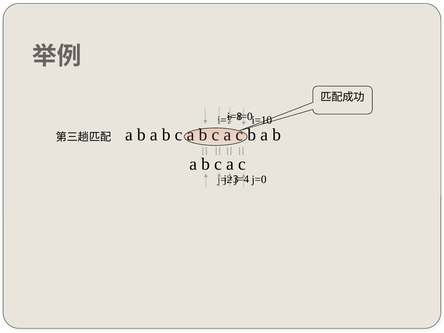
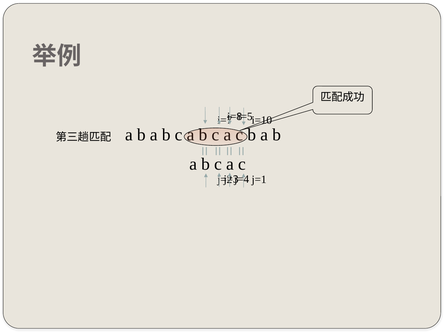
i=0: i=0 -> i=5
j=0: j=0 -> j=1
